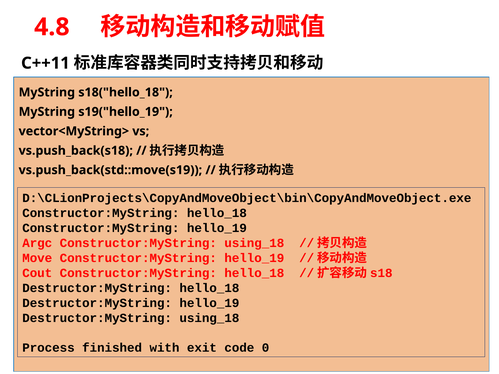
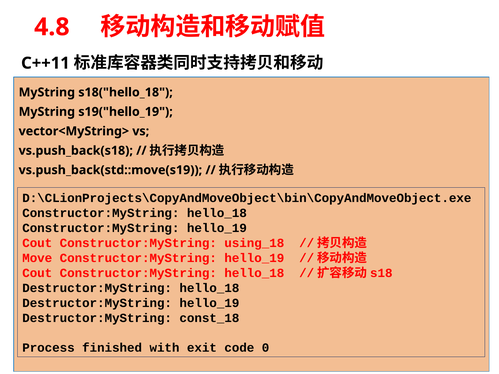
Argc at (37, 243): Argc -> Cout
Destructor:MyString using_18: using_18 -> const_18
